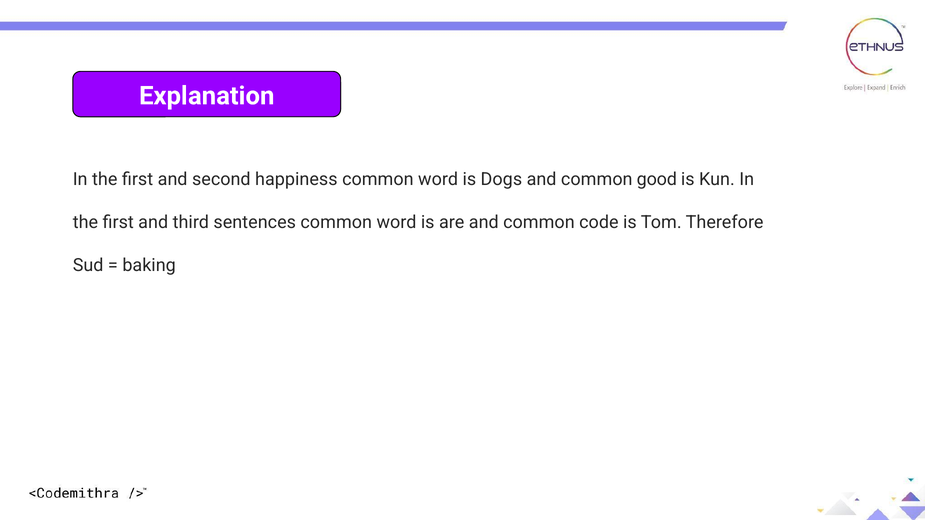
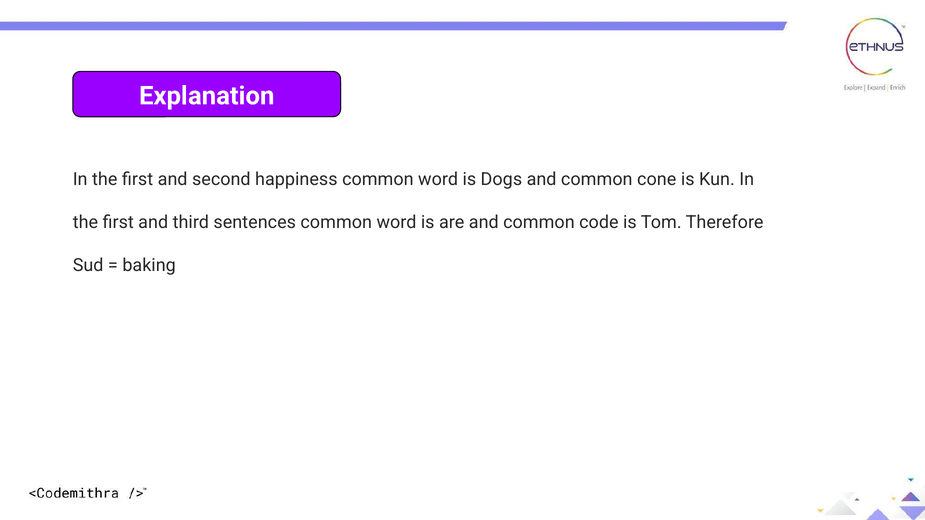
good: good -> cone
